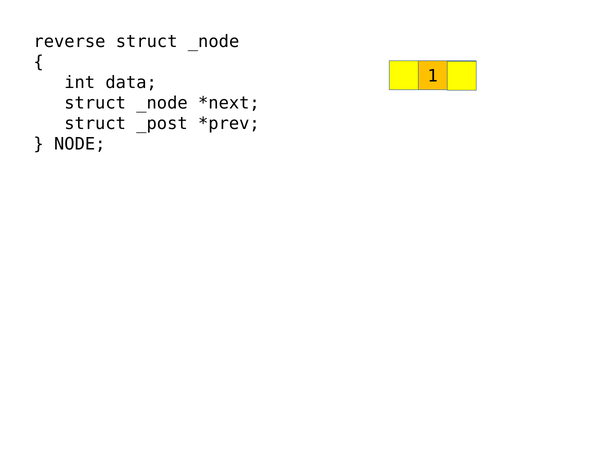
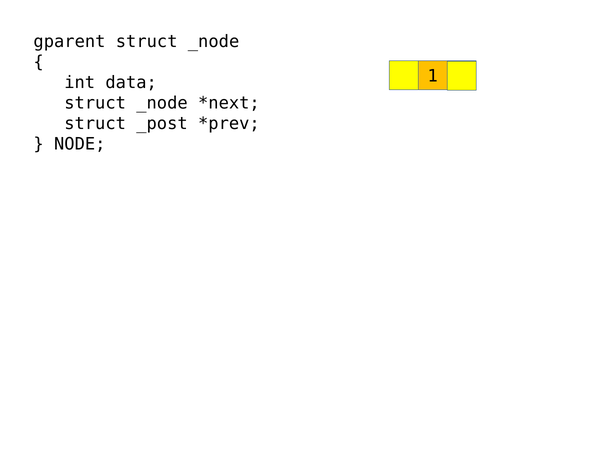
reverse: reverse -> gparent
